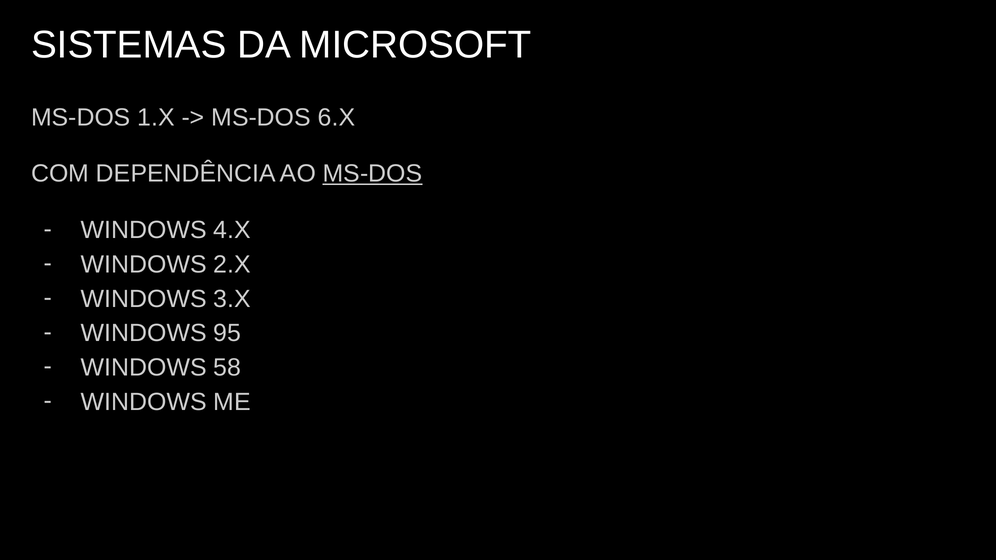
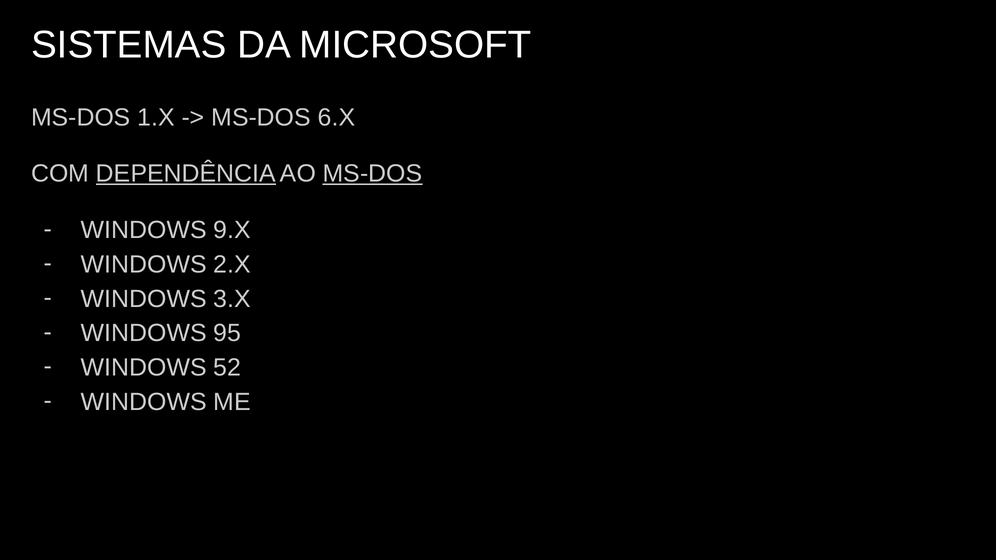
DEPENDÊNCIA underline: none -> present
4.X: 4.X -> 9.X
58: 58 -> 52
